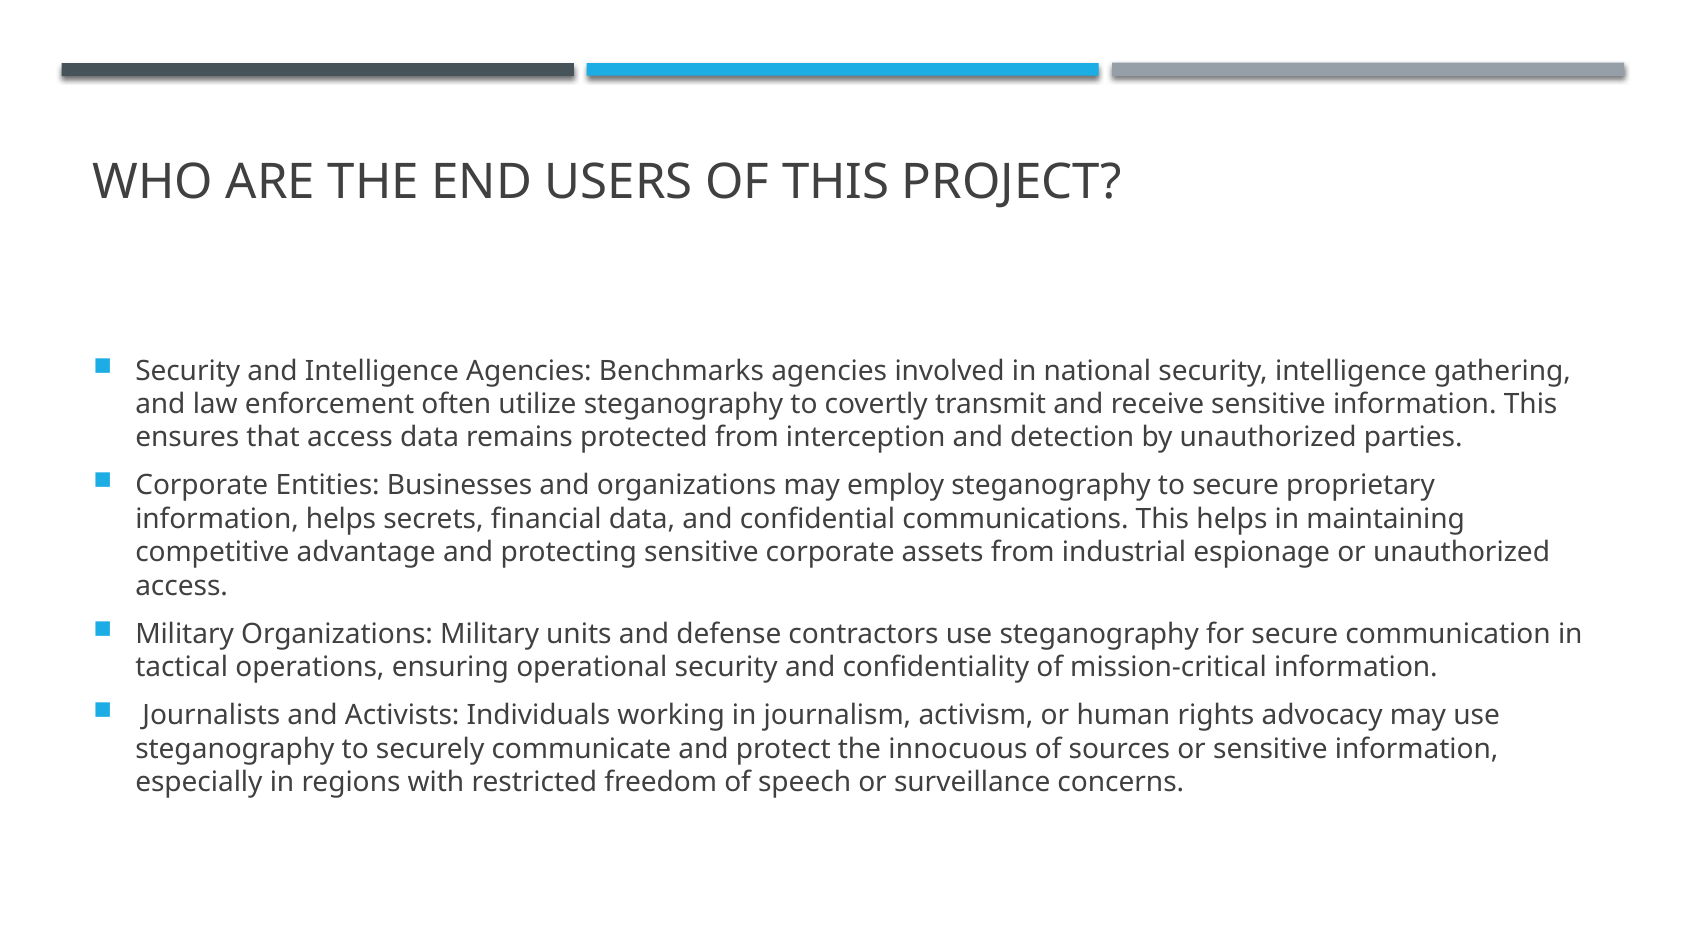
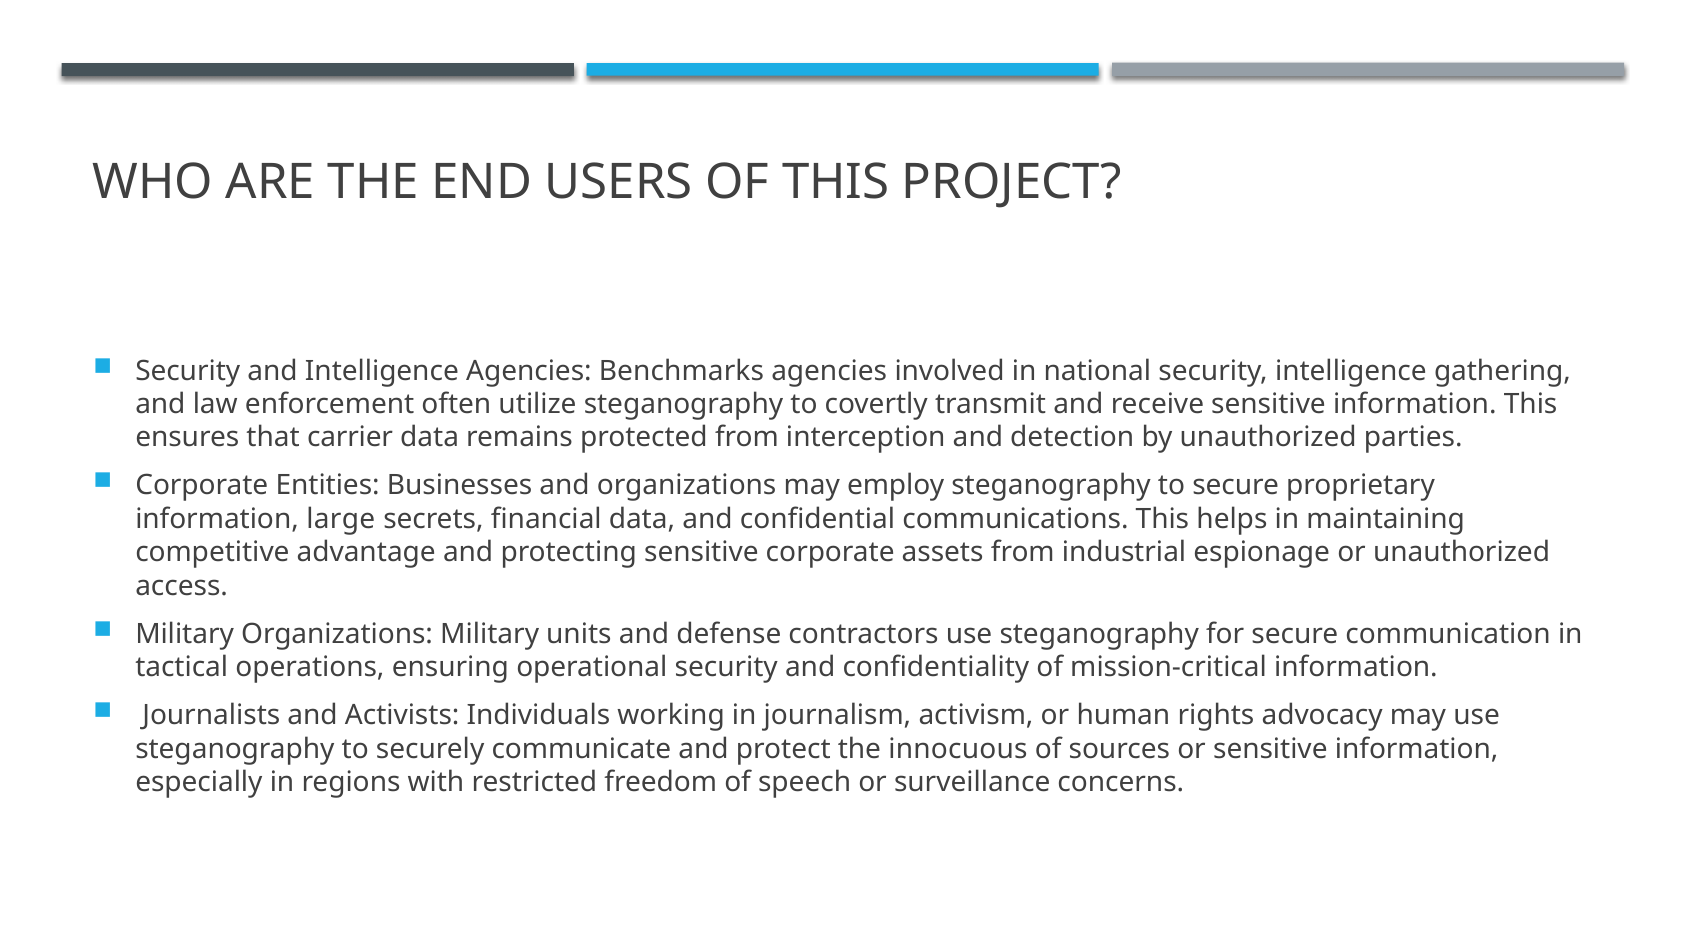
that access: access -> carrier
information helps: helps -> large
